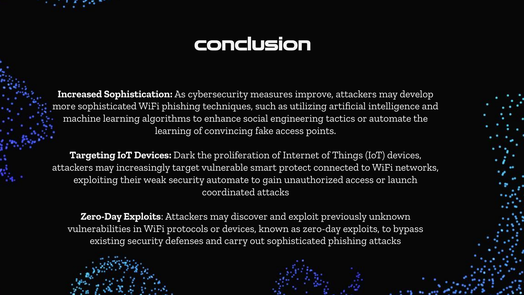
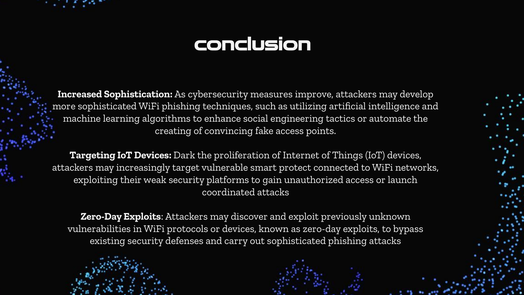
learning at (173, 131): learning -> creating
security automate: automate -> platforms
